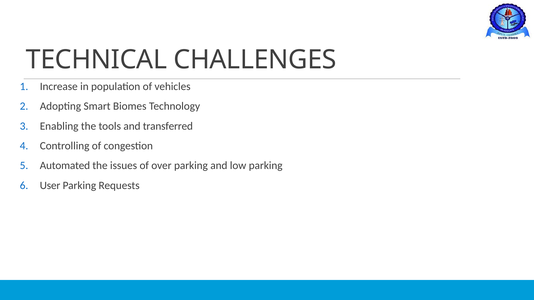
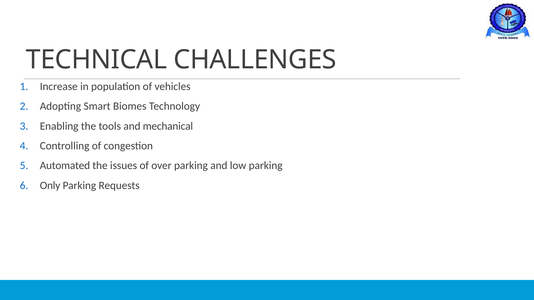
transferred: transferred -> mechanical
User: User -> Only
